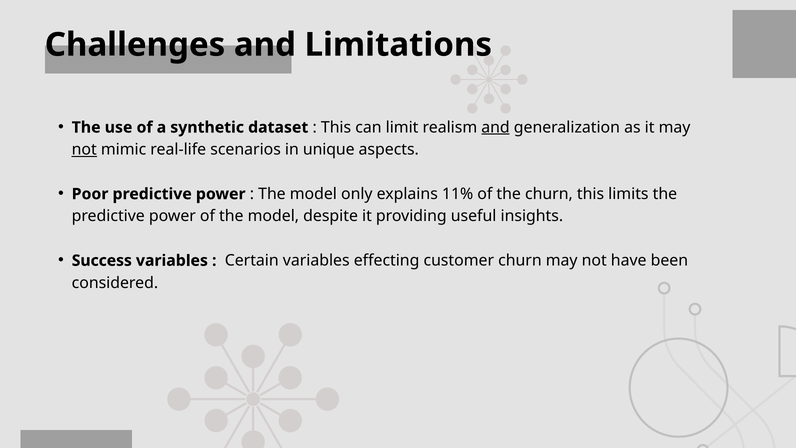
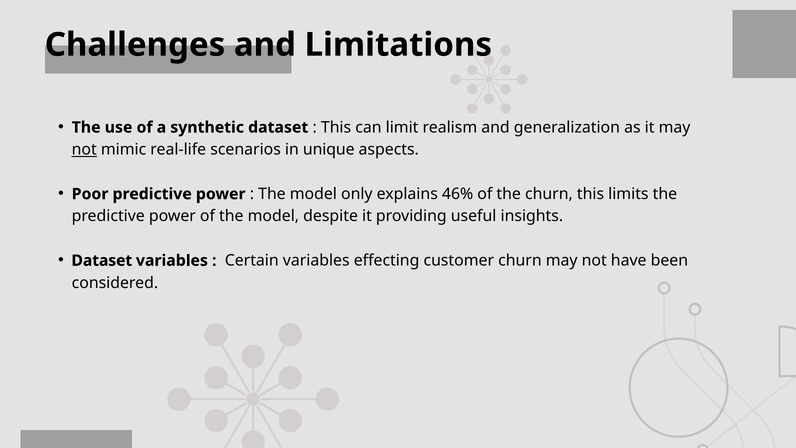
and at (496, 127) underline: present -> none
11%: 11% -> 46%
Success at (102, 260): Success -> Dataset
